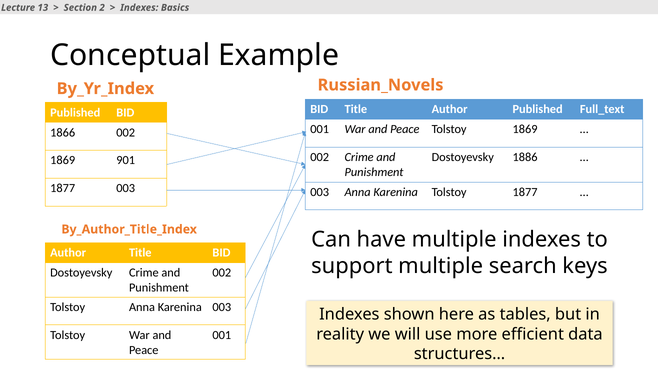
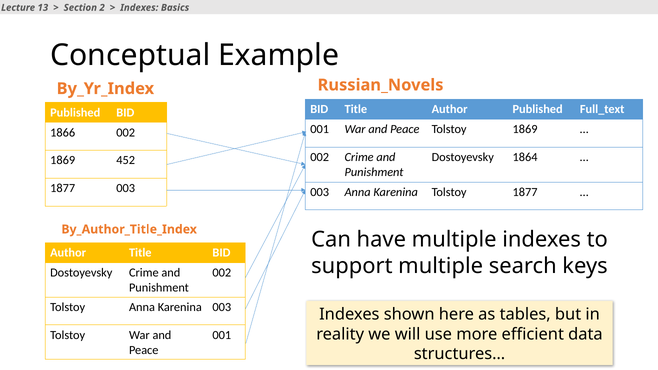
1886: 1886 -> 1864
901: 901 -> 452
